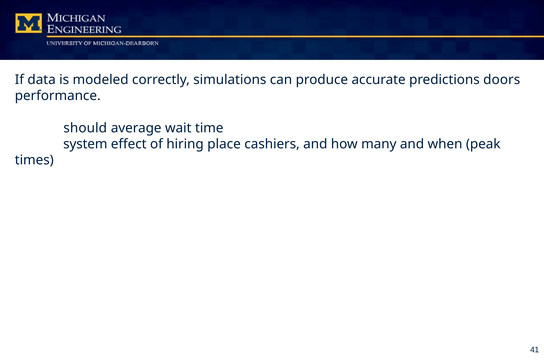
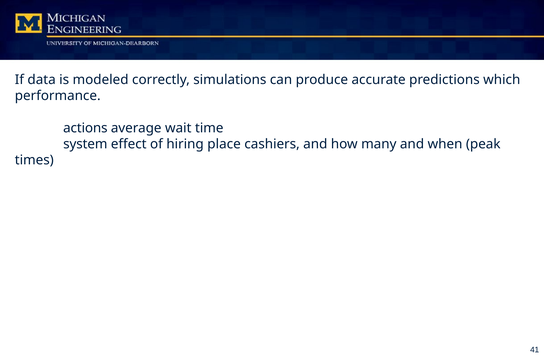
doors: doors -> which
should: should -> actions
